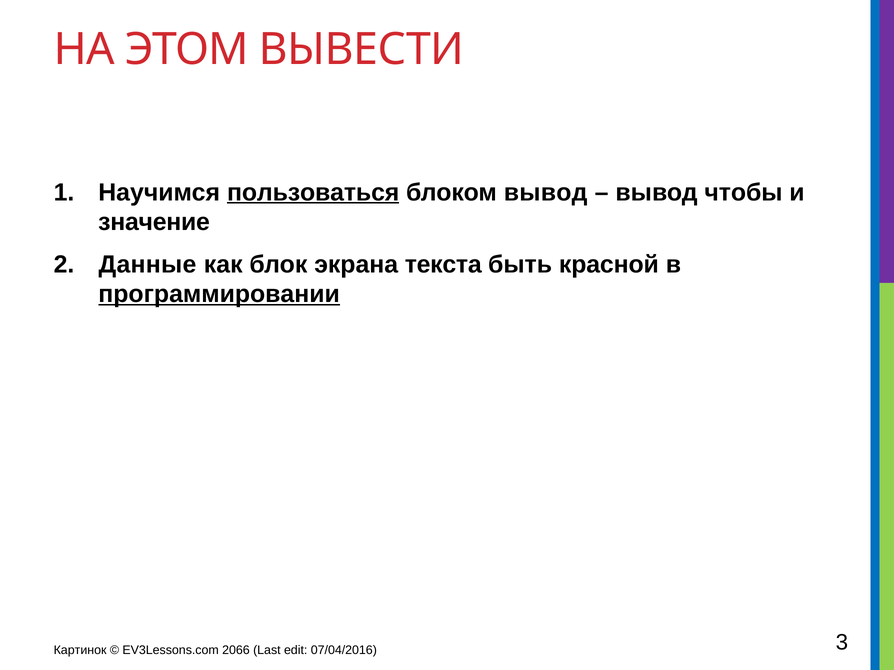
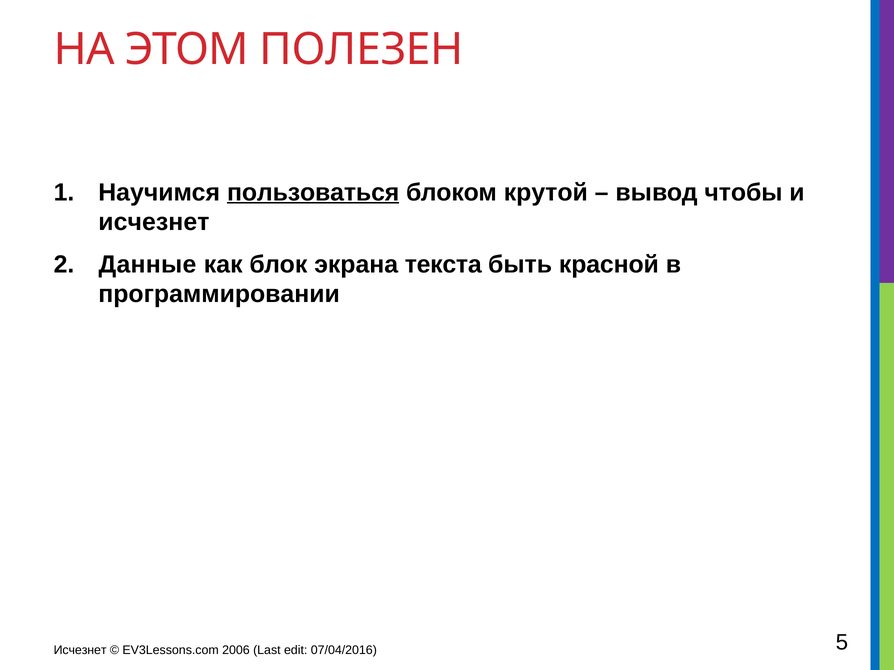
ВЫВЕСТИ: ВЫВЕСТИ -> ПОЛЕЗЕН
блоком вывод: вывод -> крутой
значение at (154, 222): значение -> исчезнет
программировании underline: present -> none
Картинок at (80, 651): Картинок -> Исчезнет
2066: 2066 -> 2006
3: 3 -> 5
